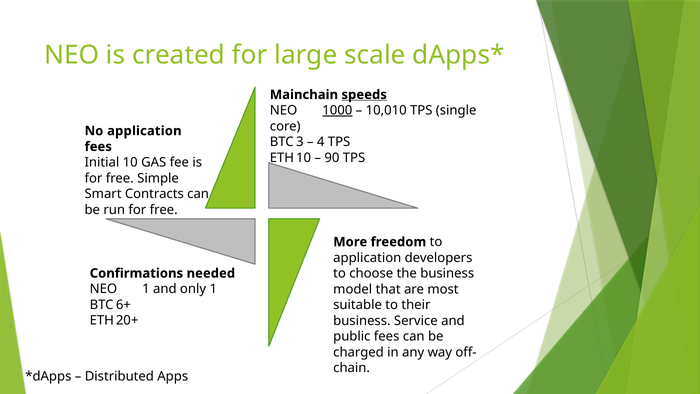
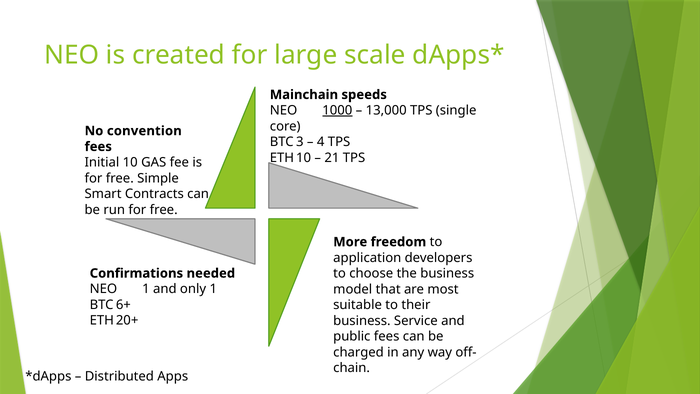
speeds underline: present -> none
10,010: 10,010 -> 13,000
No application: application -> convention
90: 90 -> 21
